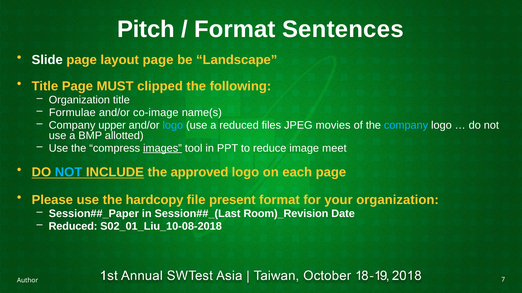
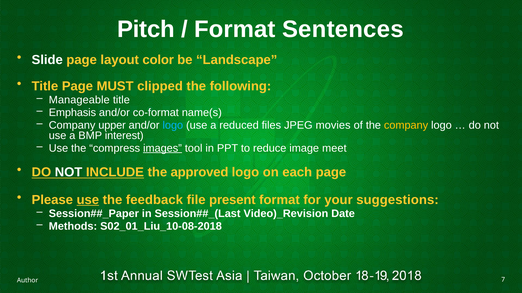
layout page: page -> color
Organization at (79, 100): Organization -> Manageable
Formulae: Formulae -> Emphasis
co-image: co-image -> co-format
company at (406, 125) colour: light blue -> yellow
allotted: allotted -> interest
NOT at (69, 173) colour: light blue -> white
use at (88, 200) underline: none -> present
hardcopy: hardcopy -> feedback
your organization: organization -> suggestions
Room)_Revision: Room)_Revision -> Video)_Revision
Reduced at (73, 227): Reduced -> Methods
